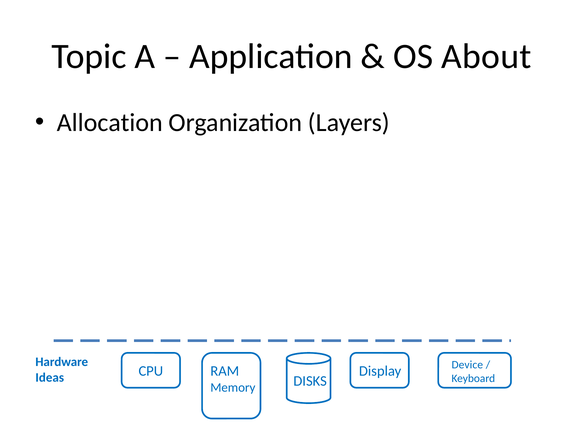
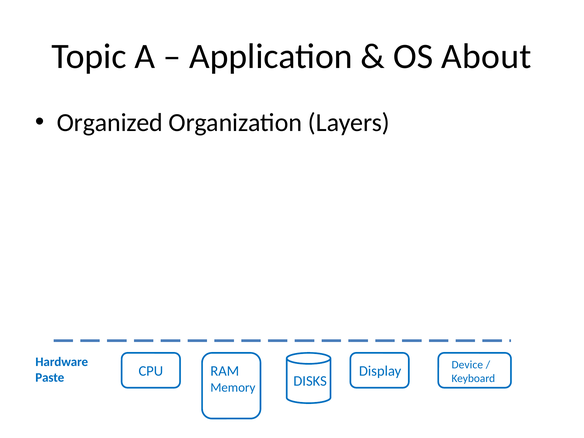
Allocation: Allocation -> Organized
Ideas: Ideas -> Paste
